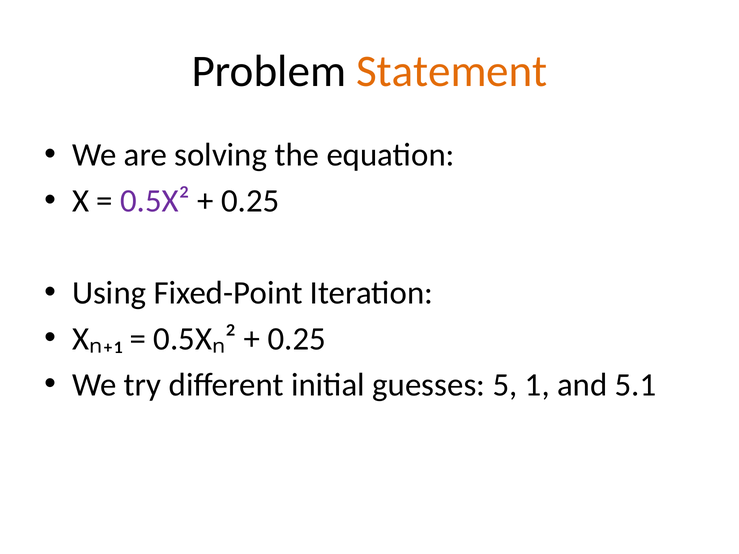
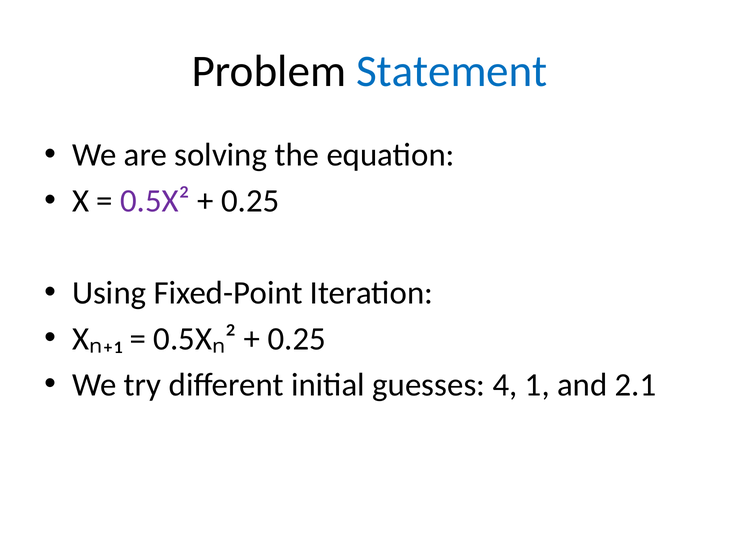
Statement colour: orange -> blue
5: 5 -> 4
5.1: 5.1 -> 2.1
